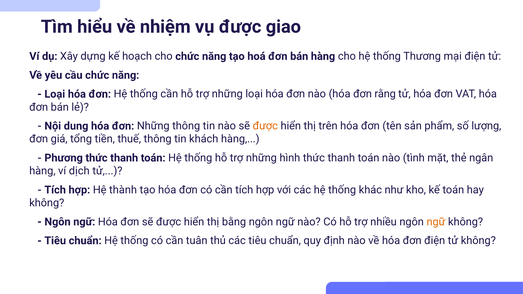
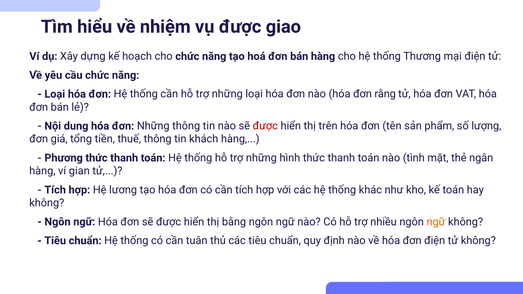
được at (265, 126) colour: orange -> red
dịch: dịch -> gian
thành: thành -> lương
